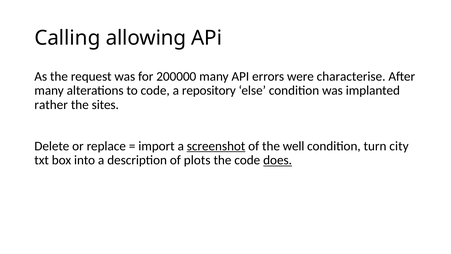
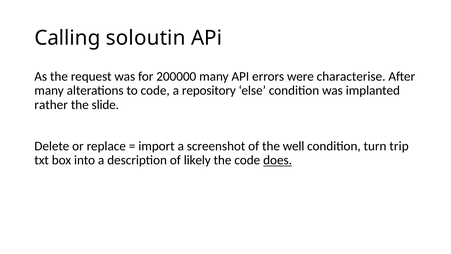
allowing: allowing -> soloutin
sites: sites -> slide
screenshot underline: present -> none
city: city -> trip
plots: plots -> likely
